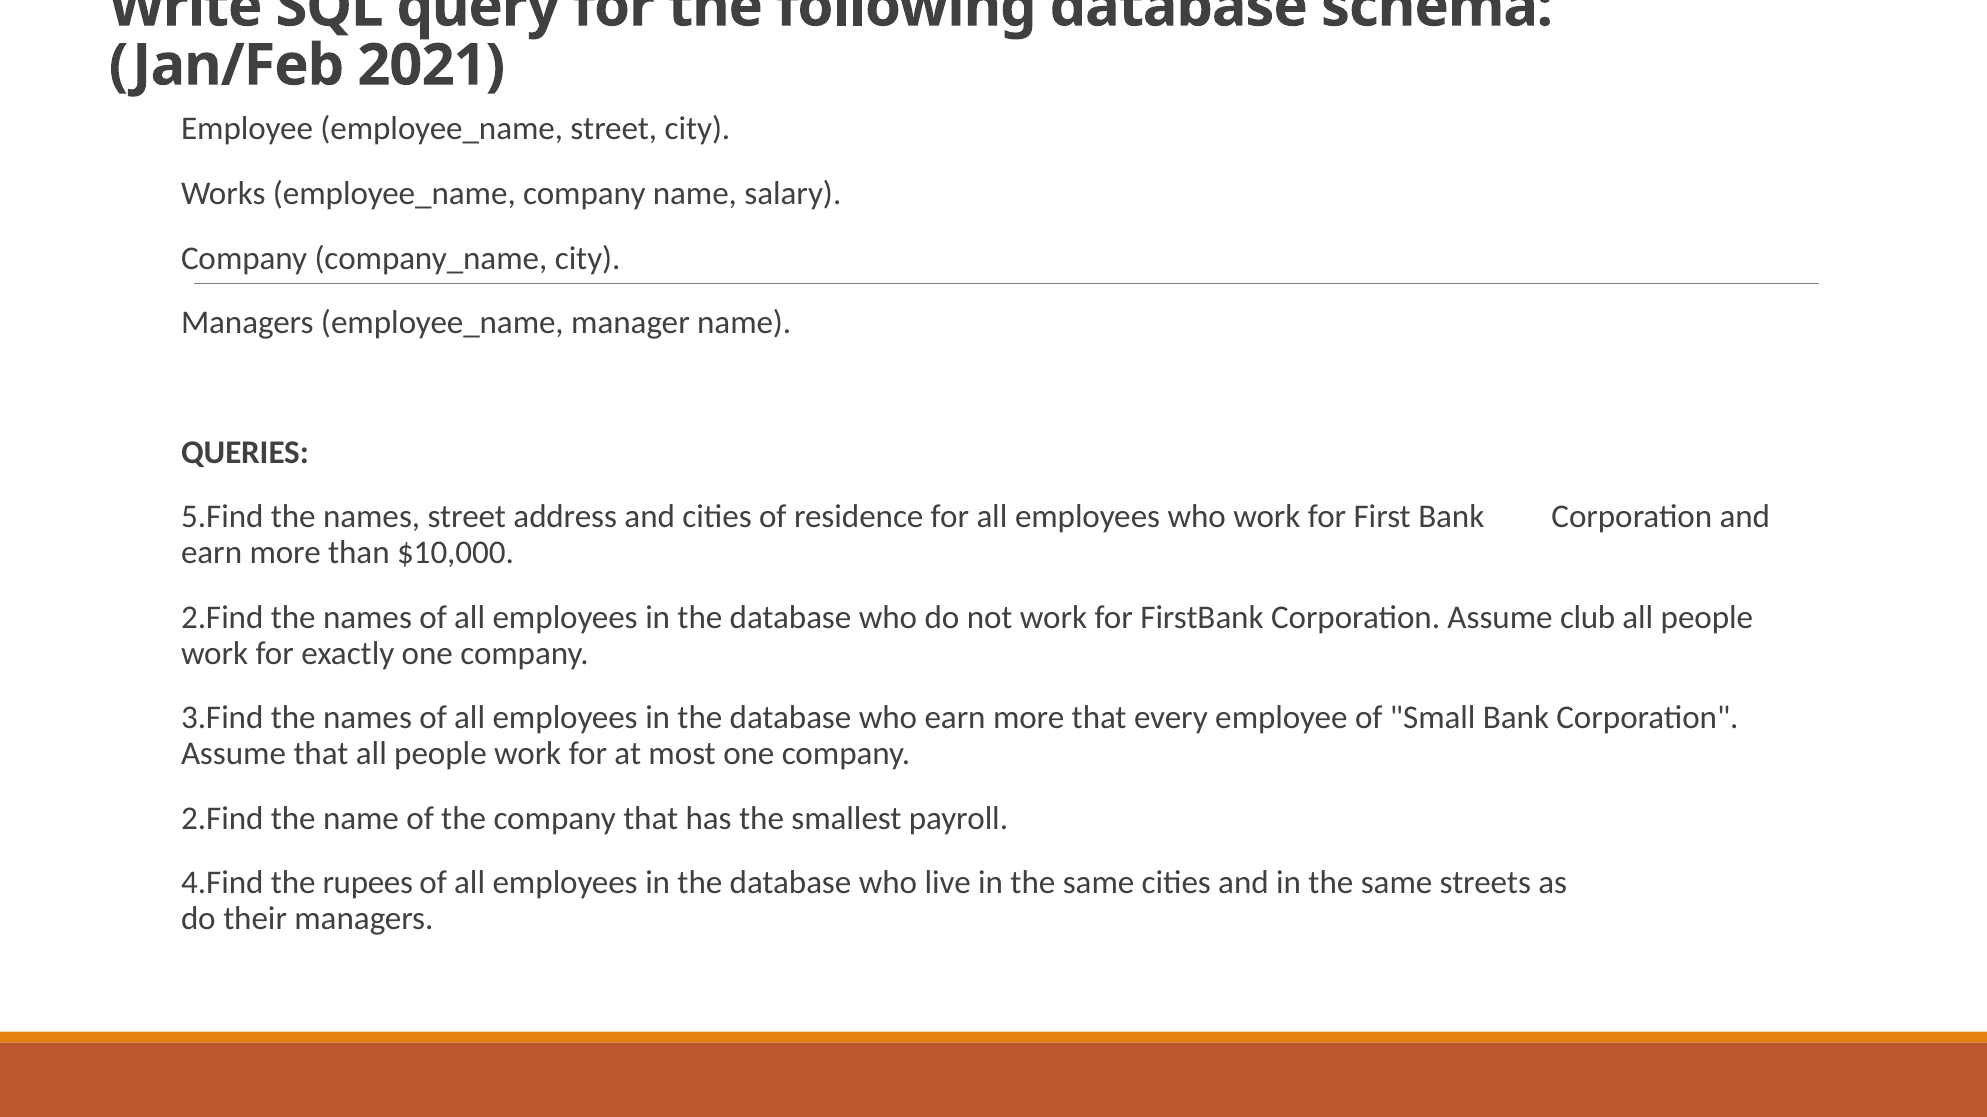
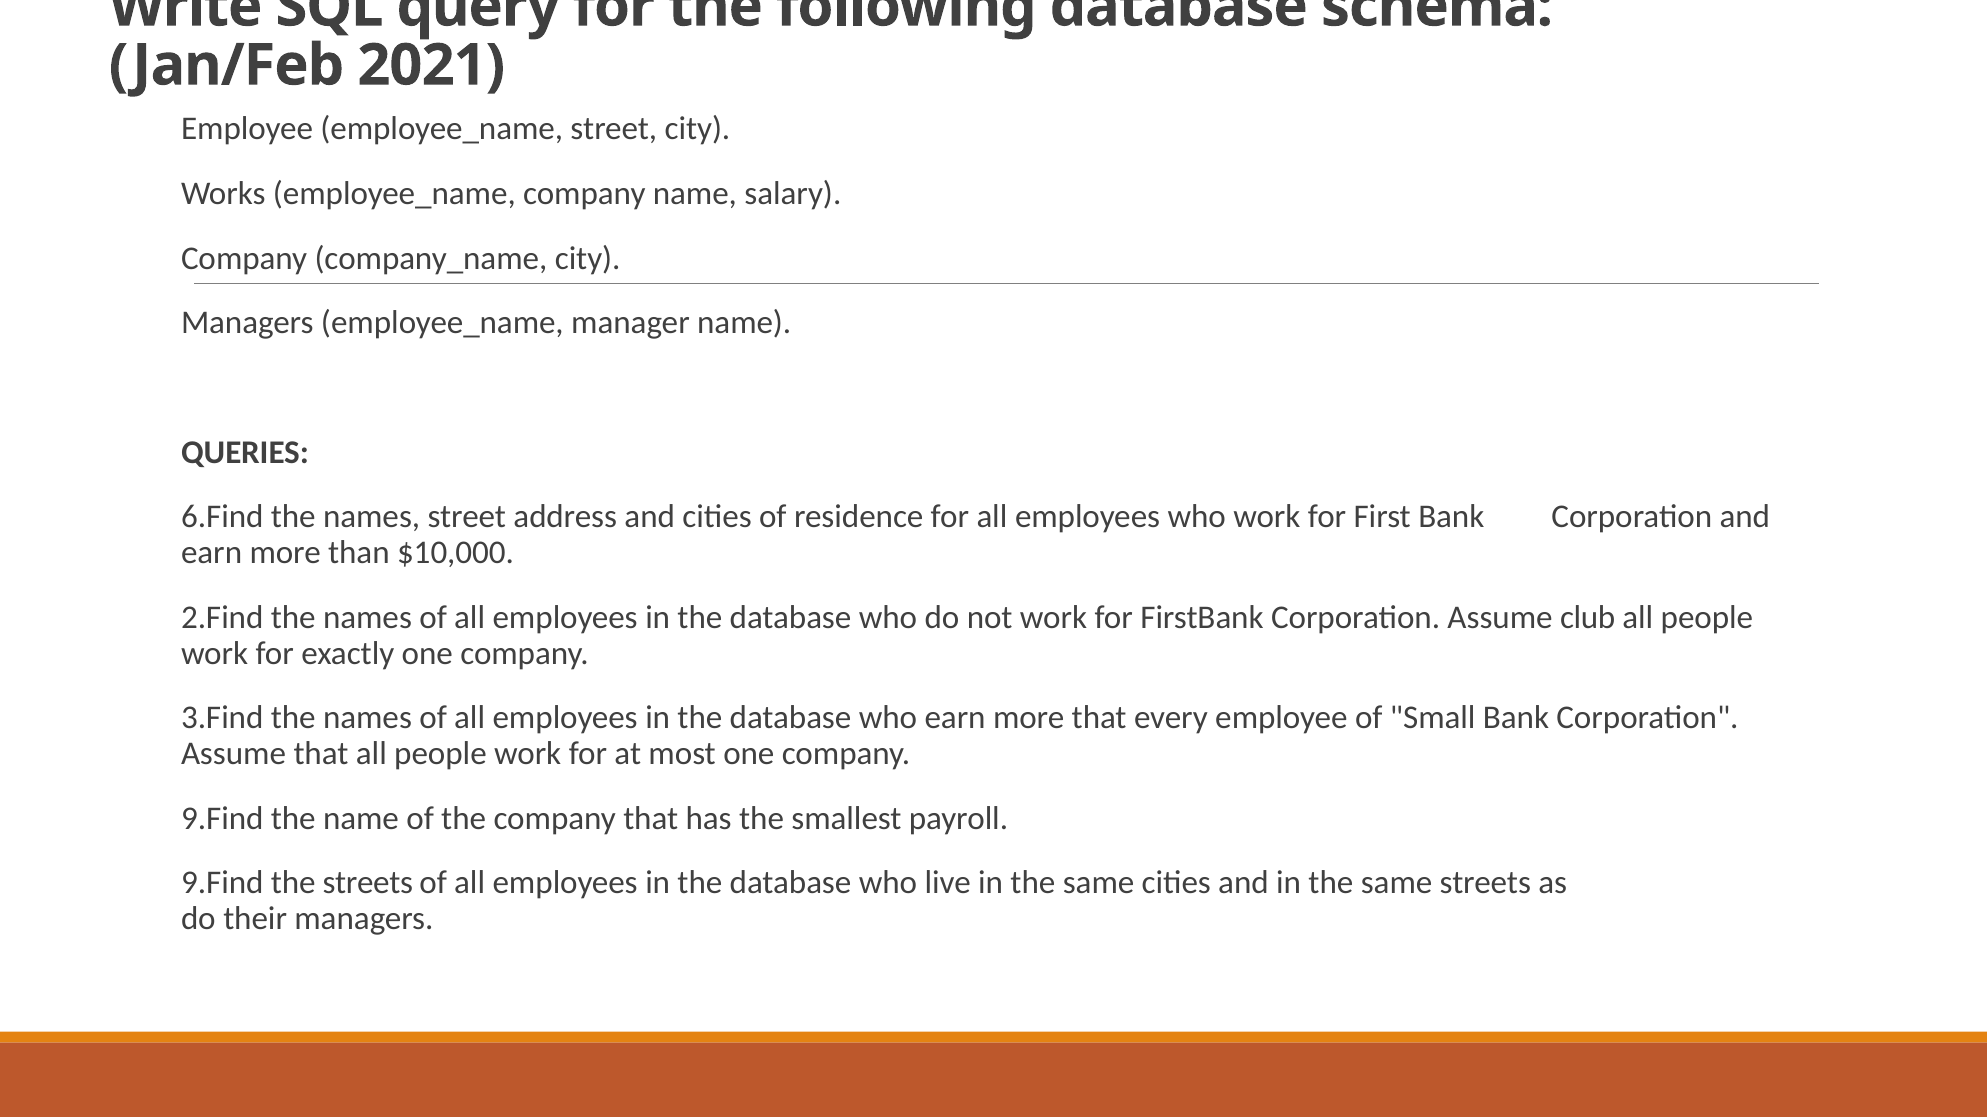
5.Find: 5.Find -> 6.Find
2.Find at (222, 819): 2.Find -> 9.Find
4.Find at (222, 883): 4.Find -> 9.Find
the rupees: rupees -> streets
